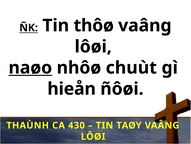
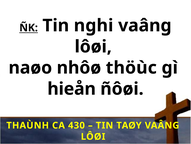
thôø: thôø -> nghi
naøo underline: present -> none
chuùt: chuùt -> thöùc
